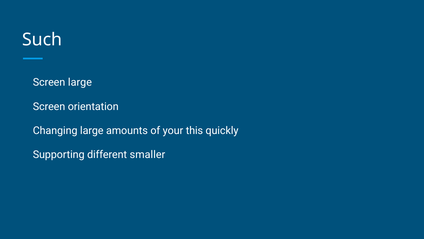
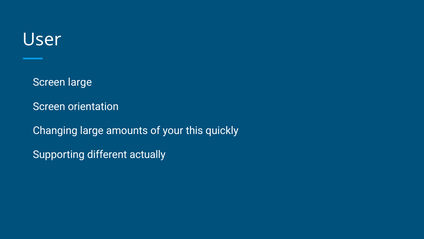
Such: Such -> User
smaller: smaller -> actually
